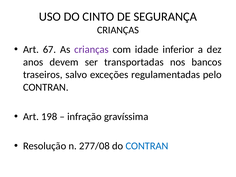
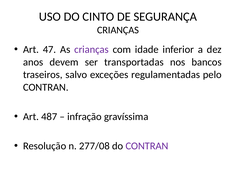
67: 67 -> 47
198: 198 -> 487
CONTRAN at (147, 146) colour: blue -> purple
